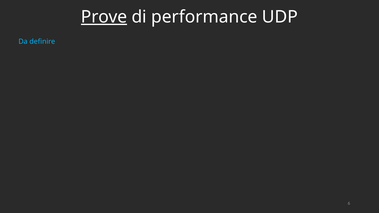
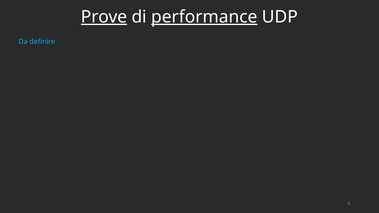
performance underline: none -> present
